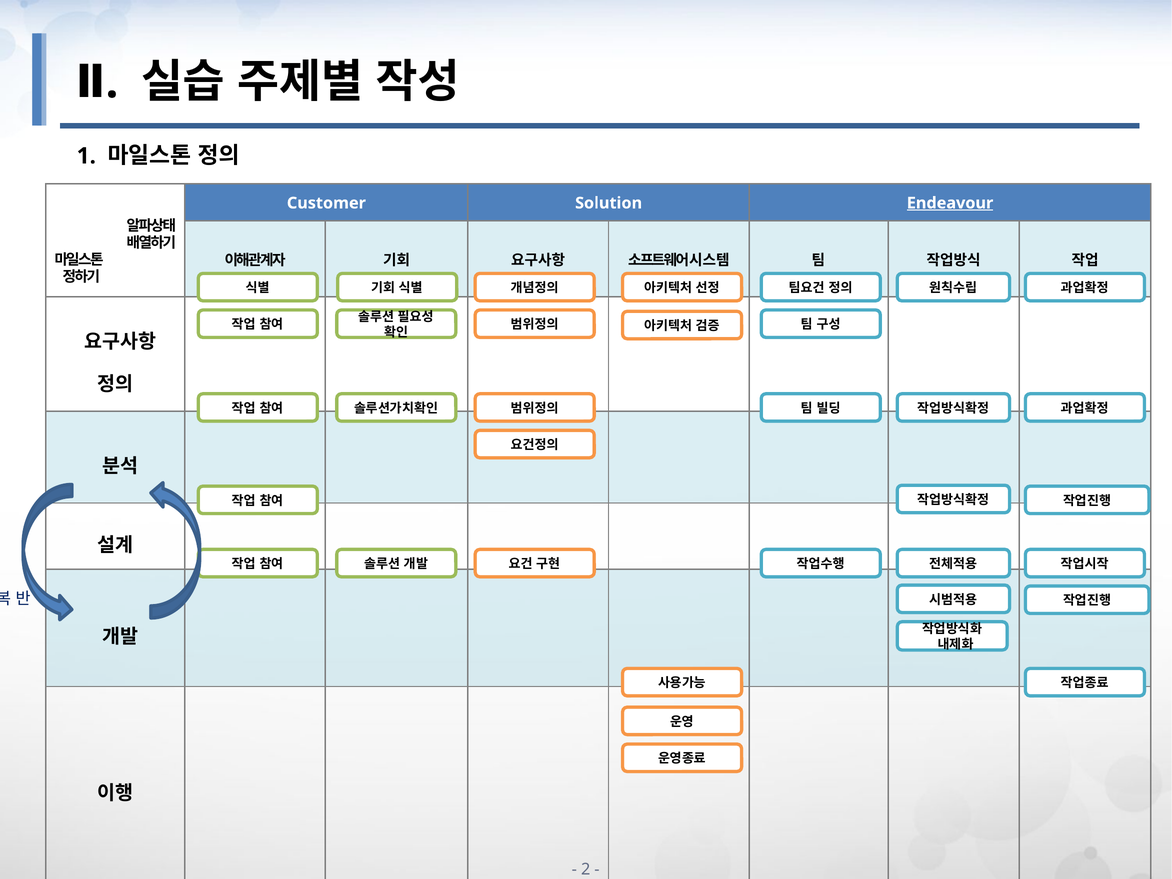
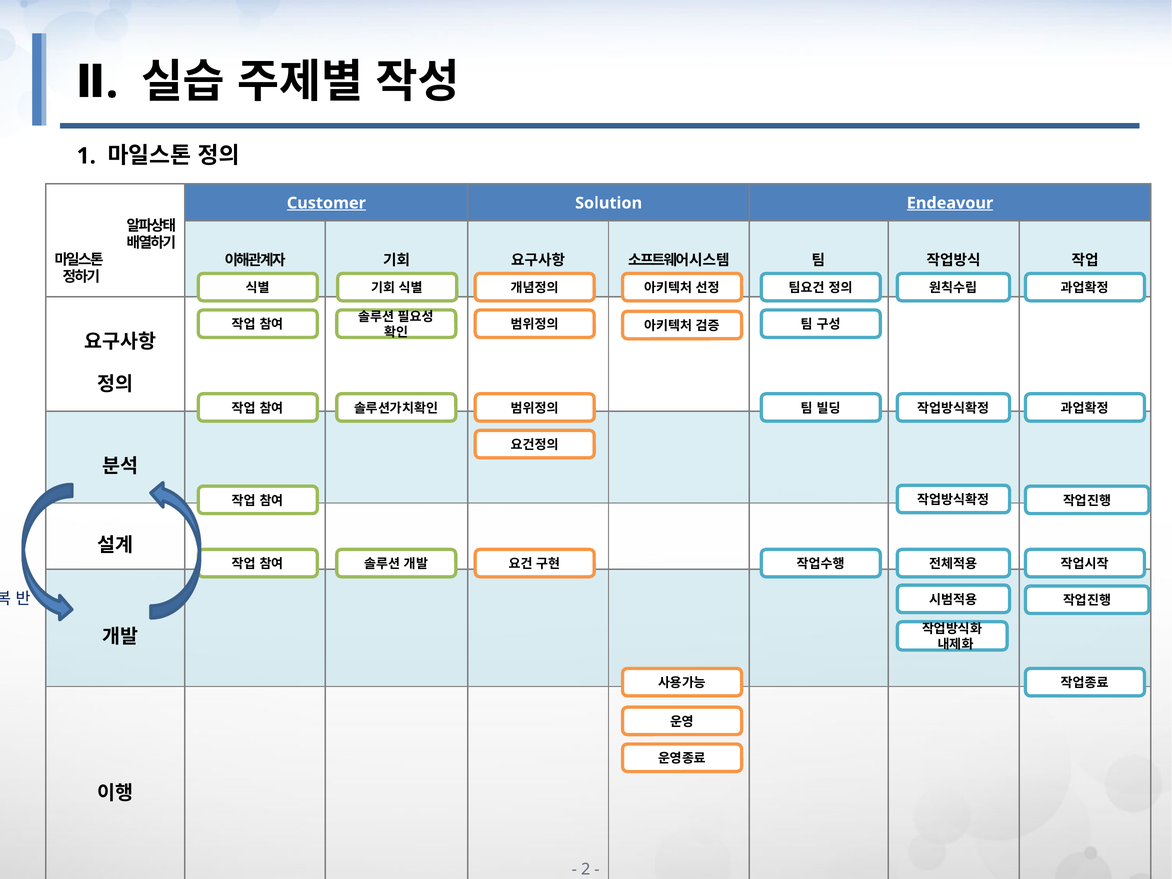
Customer underline: none -> present
